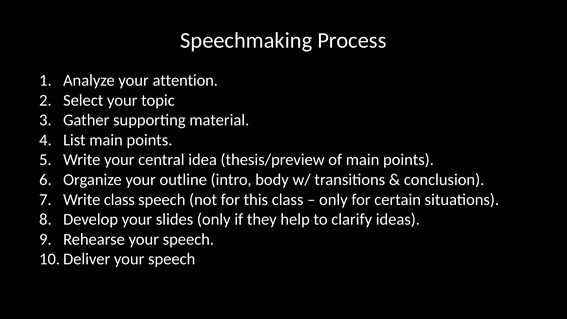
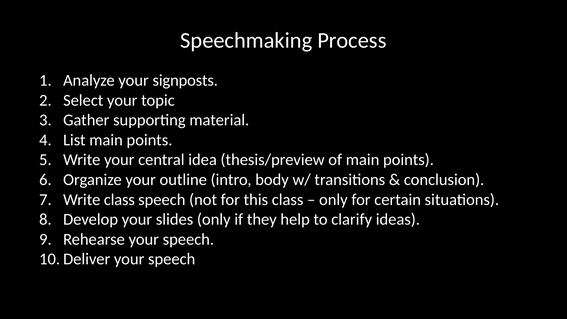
attention: attention -> signposts
